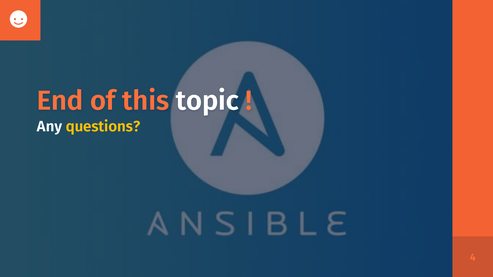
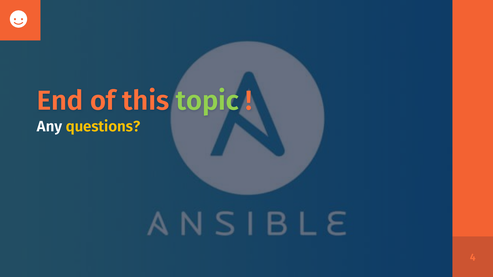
topic colour: white -> light green
